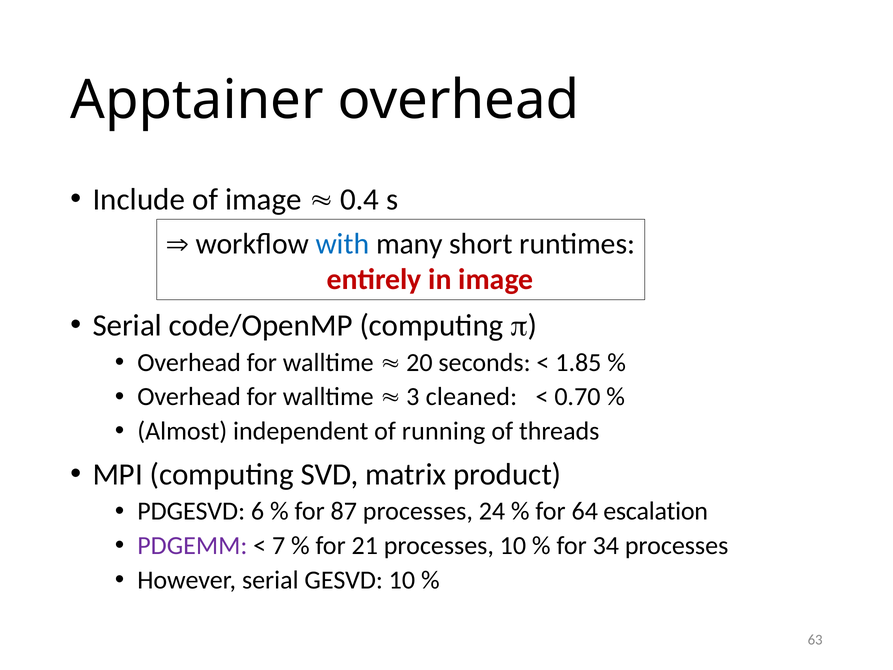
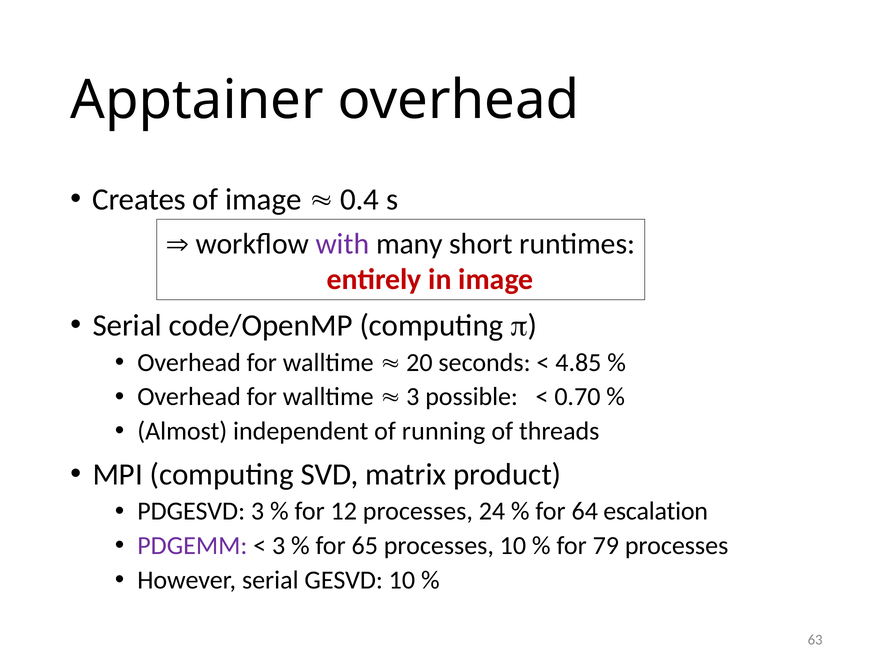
Include: Include -> Creates
with colour: blue -> purple
1.85: 1.85 -> 4.85
cleaned: cleaned -> possible
PDGESVD 6: 6 -> 3
87: 87 -> 12
7 at (279, 546): 7 -> 3
21: 21 -> 65
34: 34 -> 79
